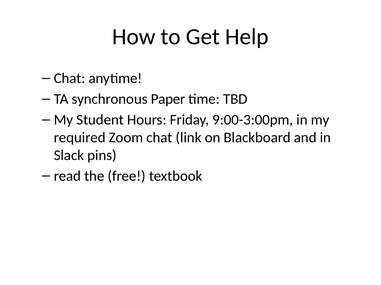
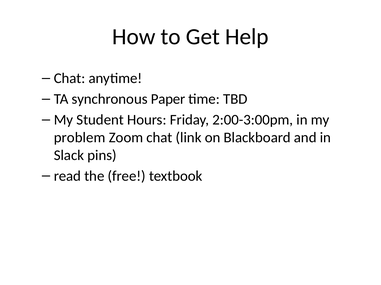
9:00-3:00pm: 9:00-3:00pm -> 2:00-3:00pm
required: required -> problem
